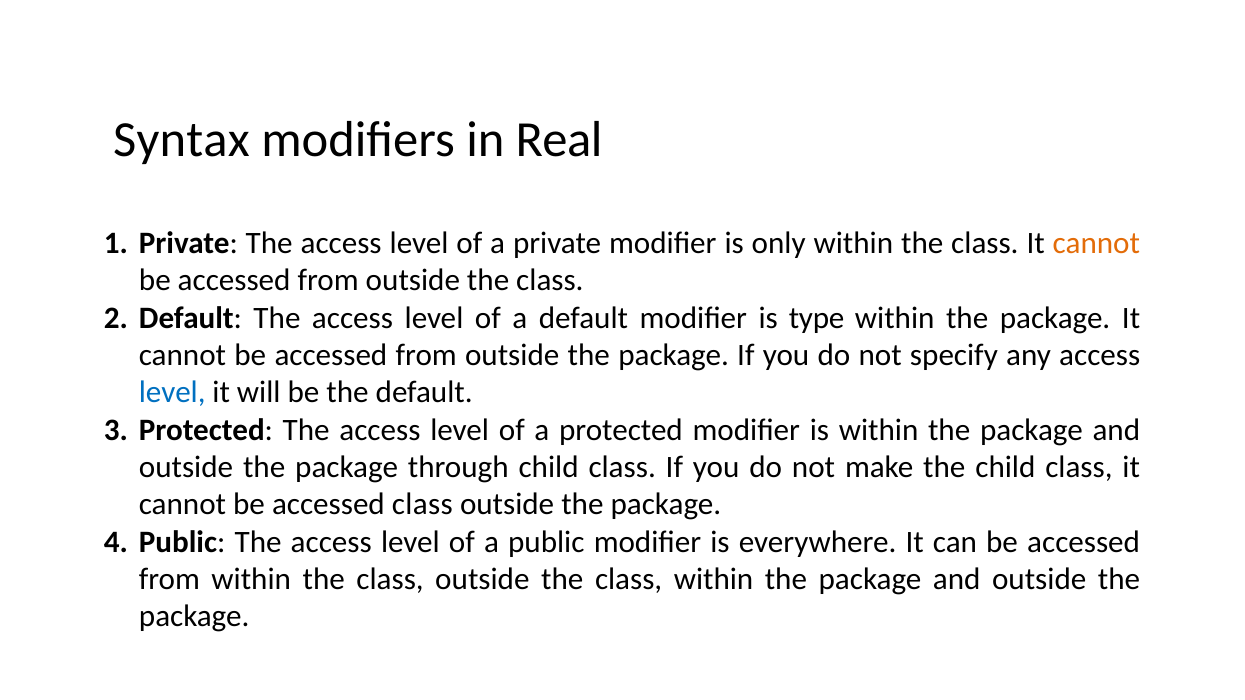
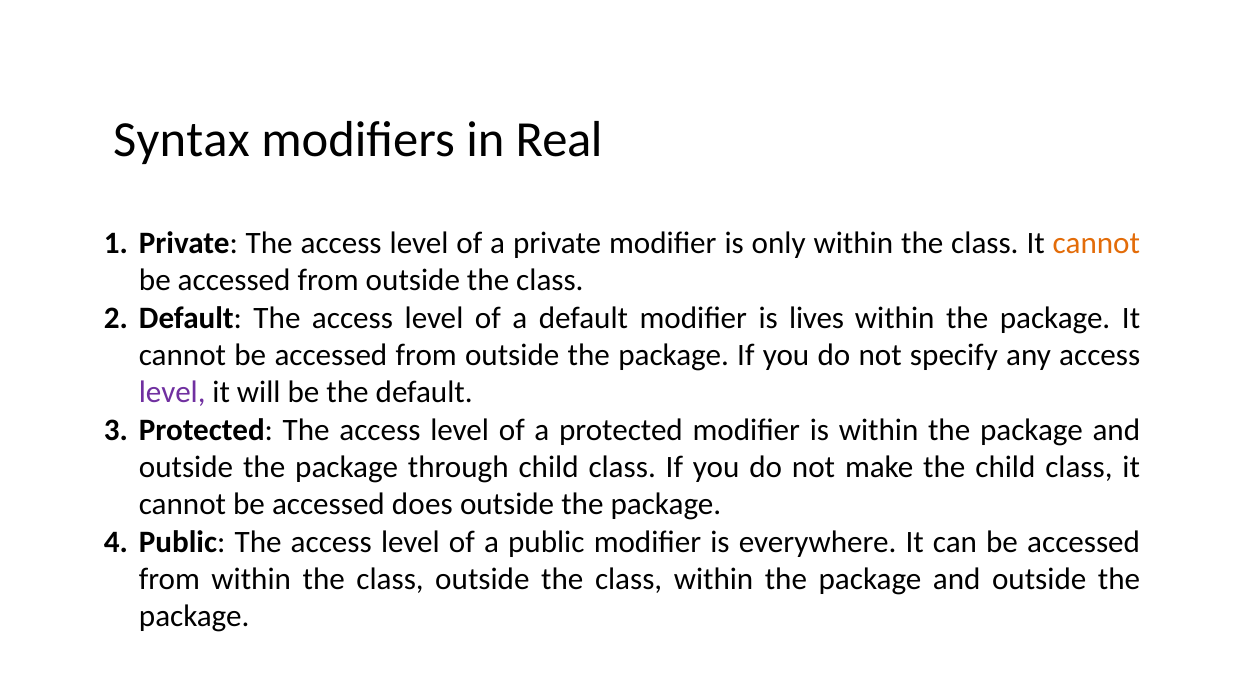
type: type -> lives
level at (172, 393) colour: blue -> purple
accessed class: class -> does
